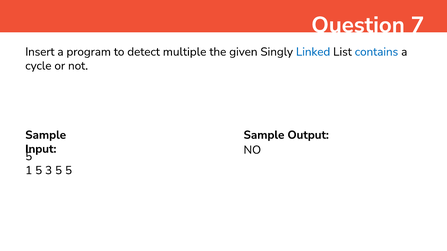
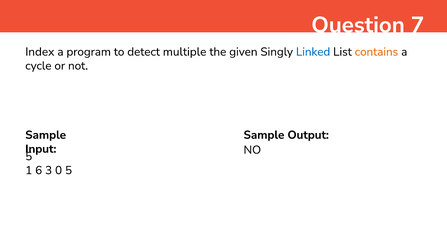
Insert: Insert -> Index
contains colour: blue -> orange
1 5: 5 -> 6
3 5: 5 -> 0
